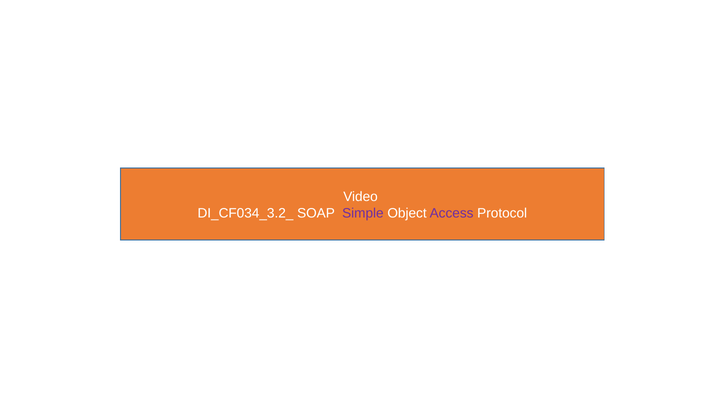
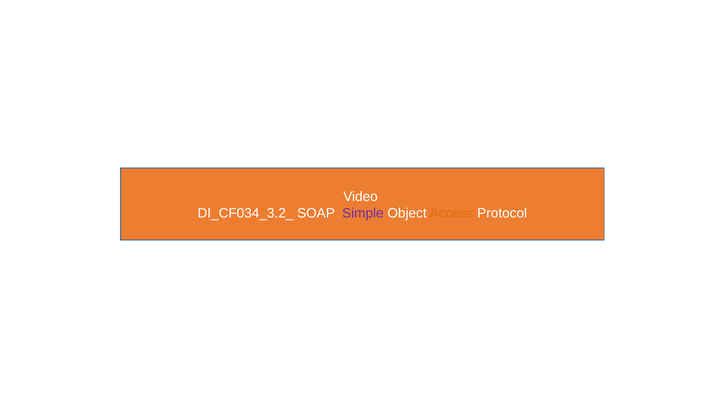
Access colour: purple -> orange
